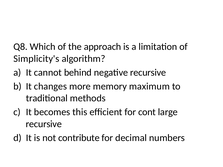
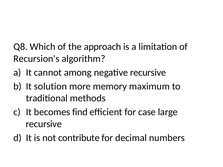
Simplicity's: Simplicity's -> Recursion's
behind: behind -> among
changes: changes -> solution
this: this -> find
cont: cont -> case
